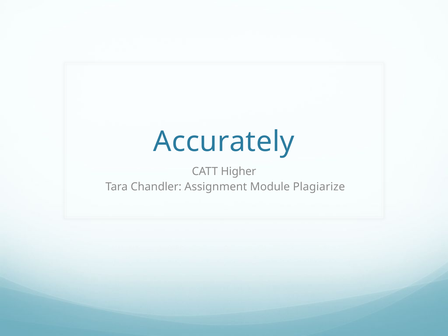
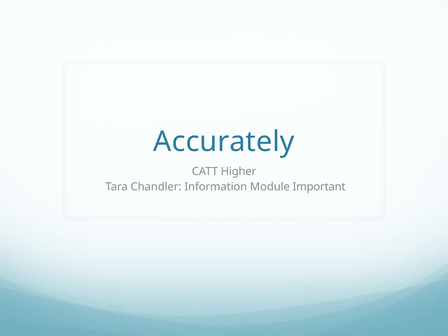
Assignment: Assignment -> Information
Plagiarize: Plagiarize -> Important
